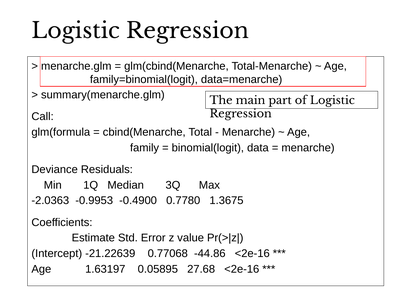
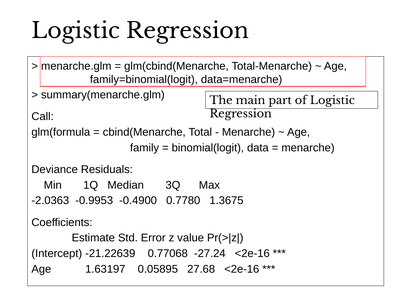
-44.86: -44.86 -> -27.24
